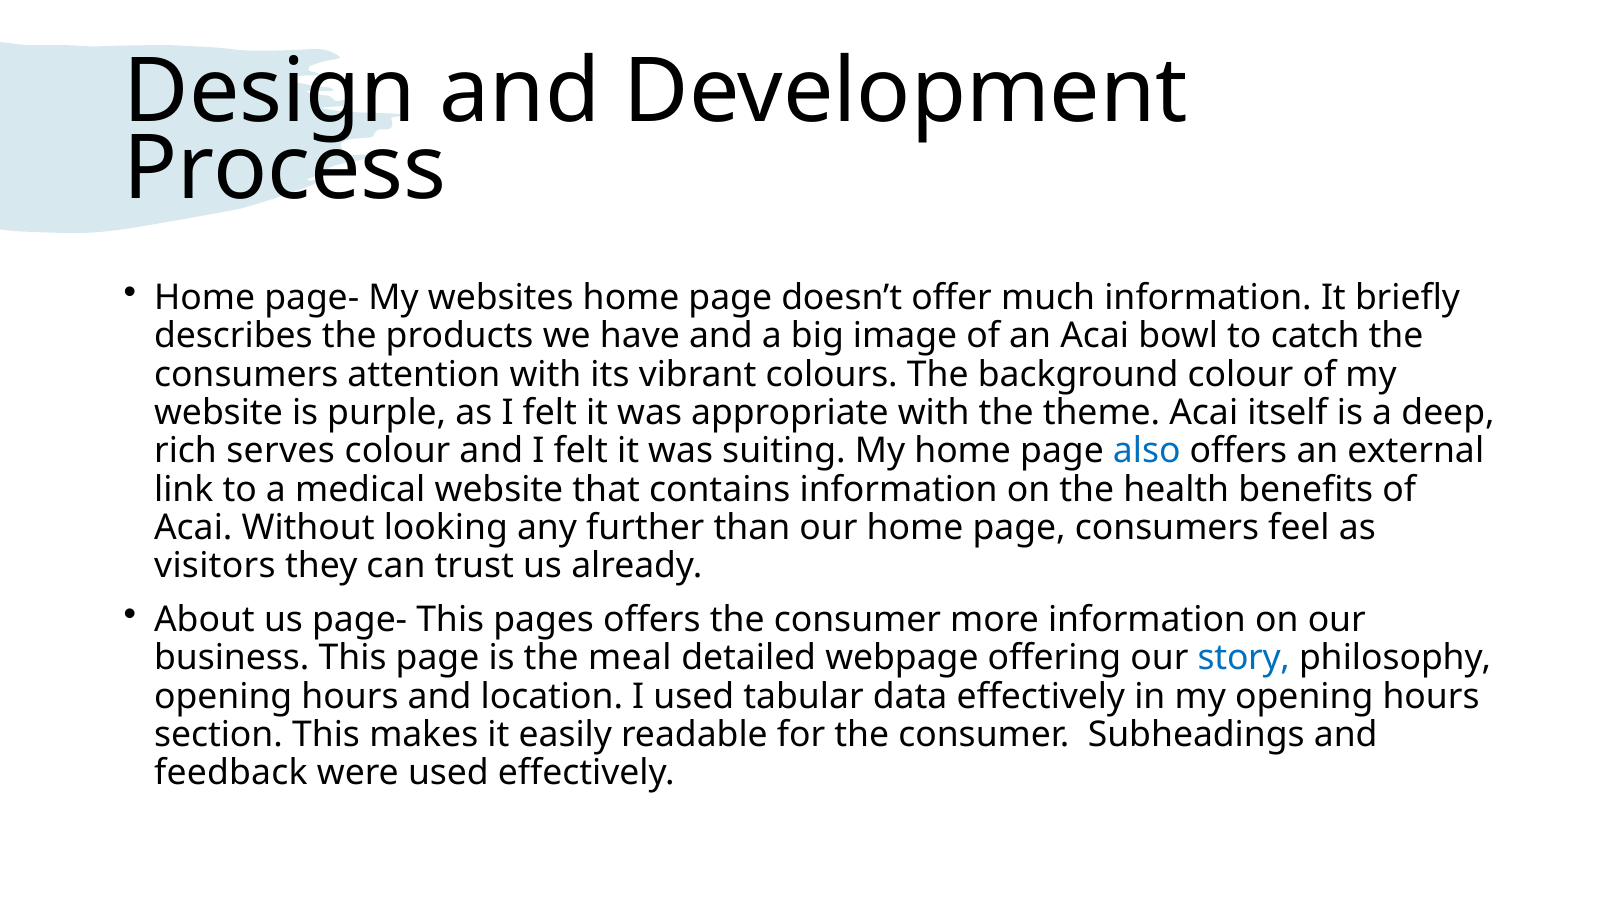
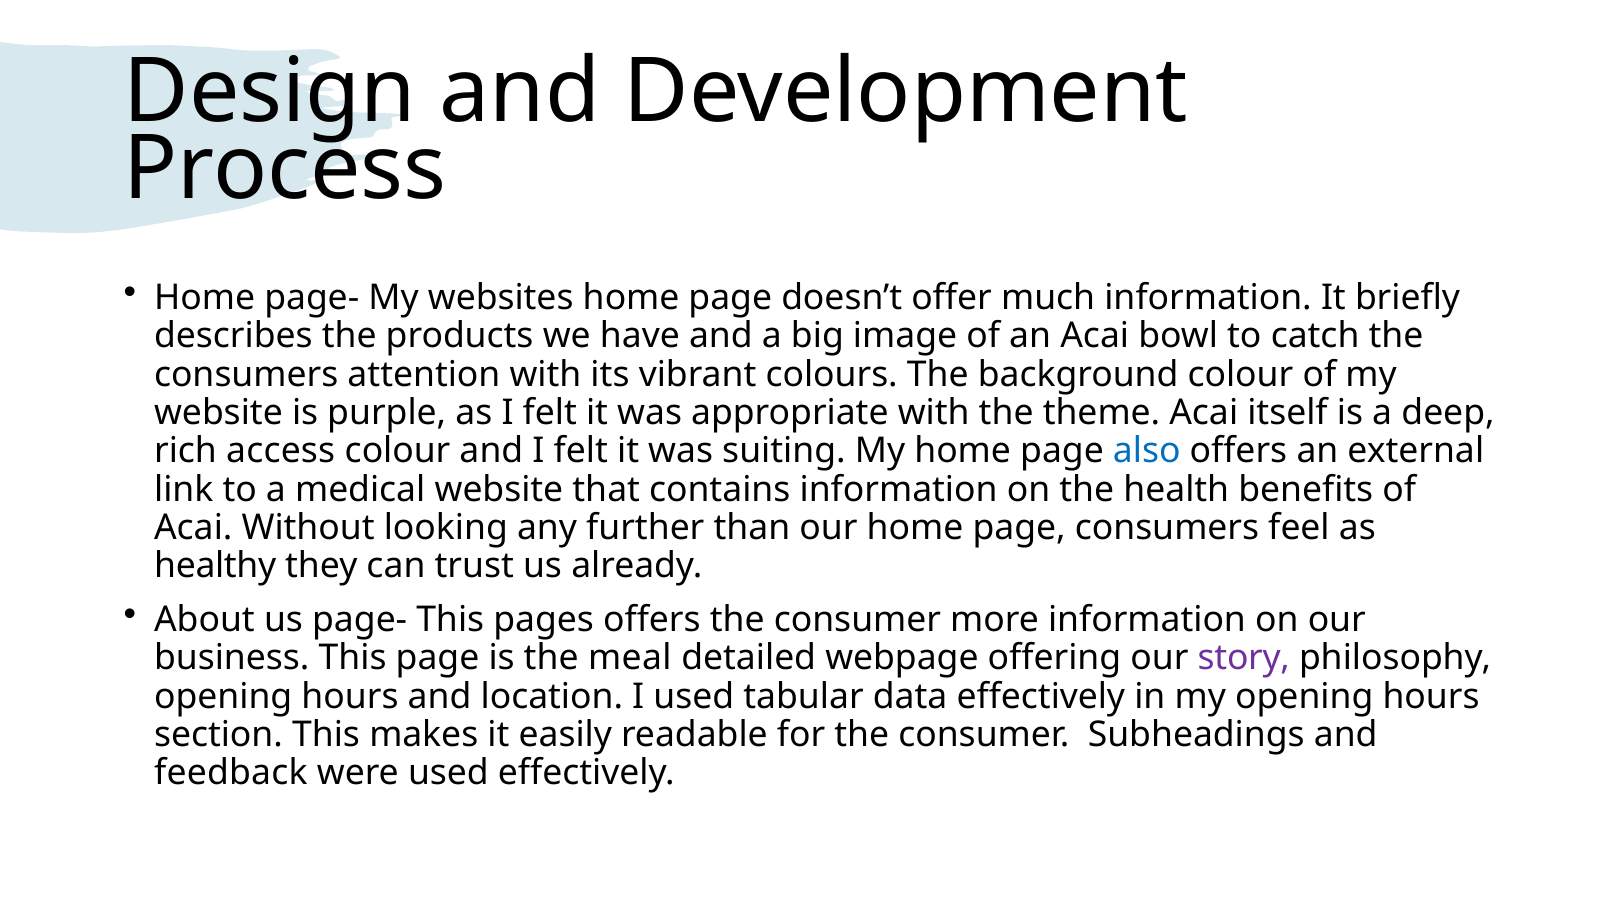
serves: serves -> access
visitors: visitors -> healthy
story colour: blue -> purple
